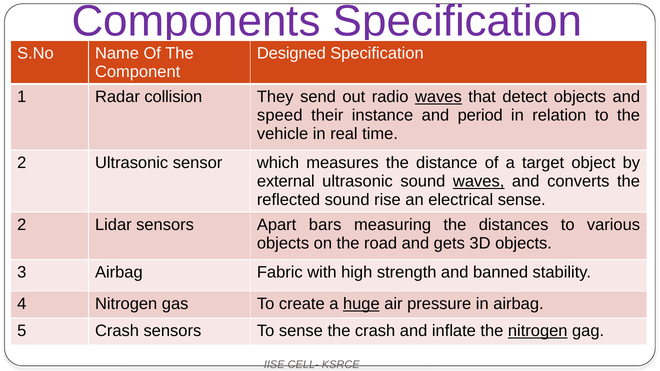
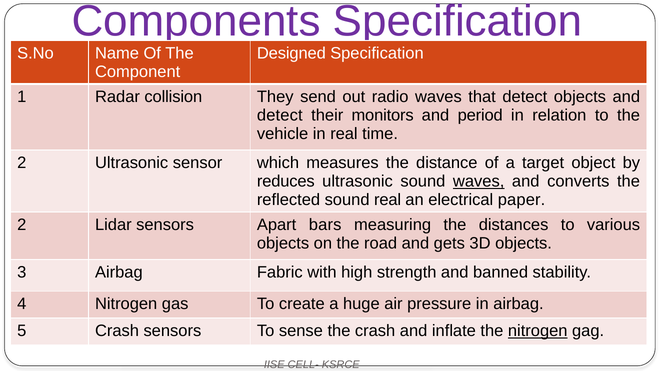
waves at (438, 97) underline: present -> none
speed at (280, 115): speed -> detect
instance: instance -> monitors
external: external -> reduces
sound rise: rise -> real
electrical sense: sense -> paper
huge underline: present -> none
